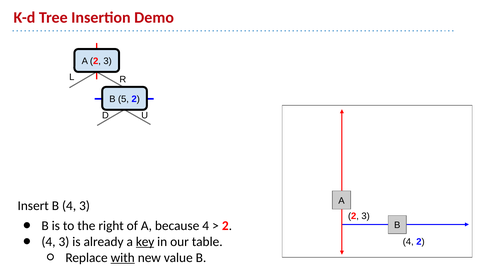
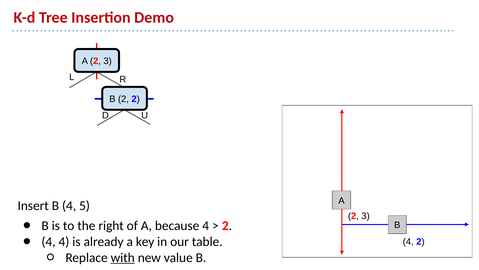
B 5: 5 -> 2
B 4 3: 3 -> 5
3 at (64, 241): 3 -> 4
key underline: present -> none
